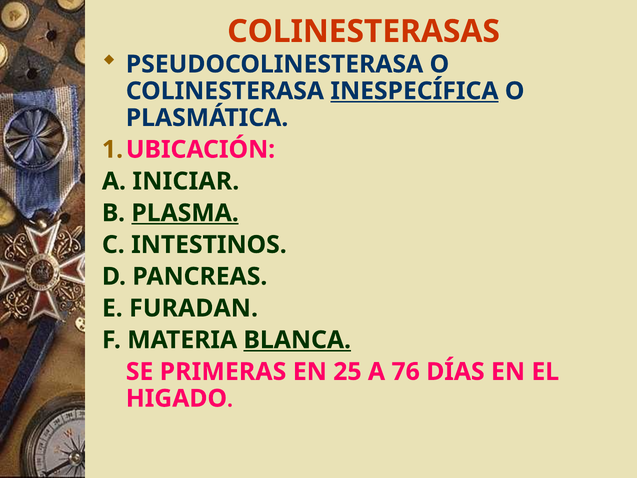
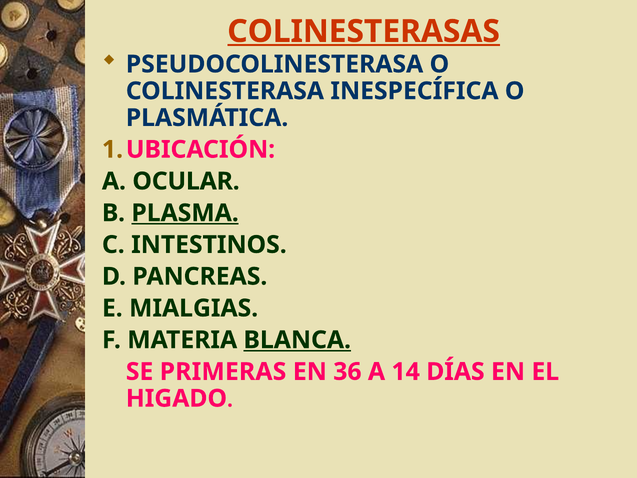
COLINESTERASAS underline: none -> present
INESPECÍFICA underline: present -> none
INICIAR: INICIAR -> OCULAR
FURADAN: FURADAN -> MIALGIAS
25: 25 -> 36
76: 76 -> 14
